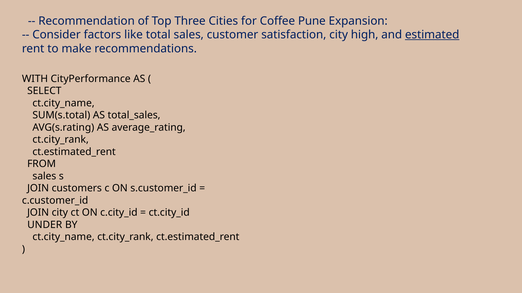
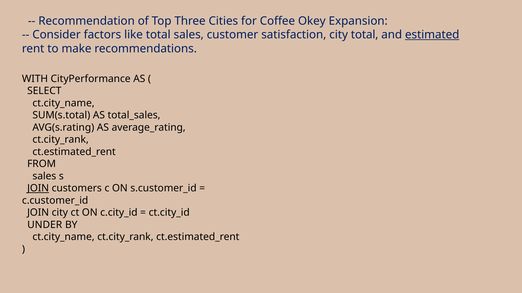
Pune: Pune -> Okey
city high: high -> total
JOIN at (38, 189) underline: none -> present
